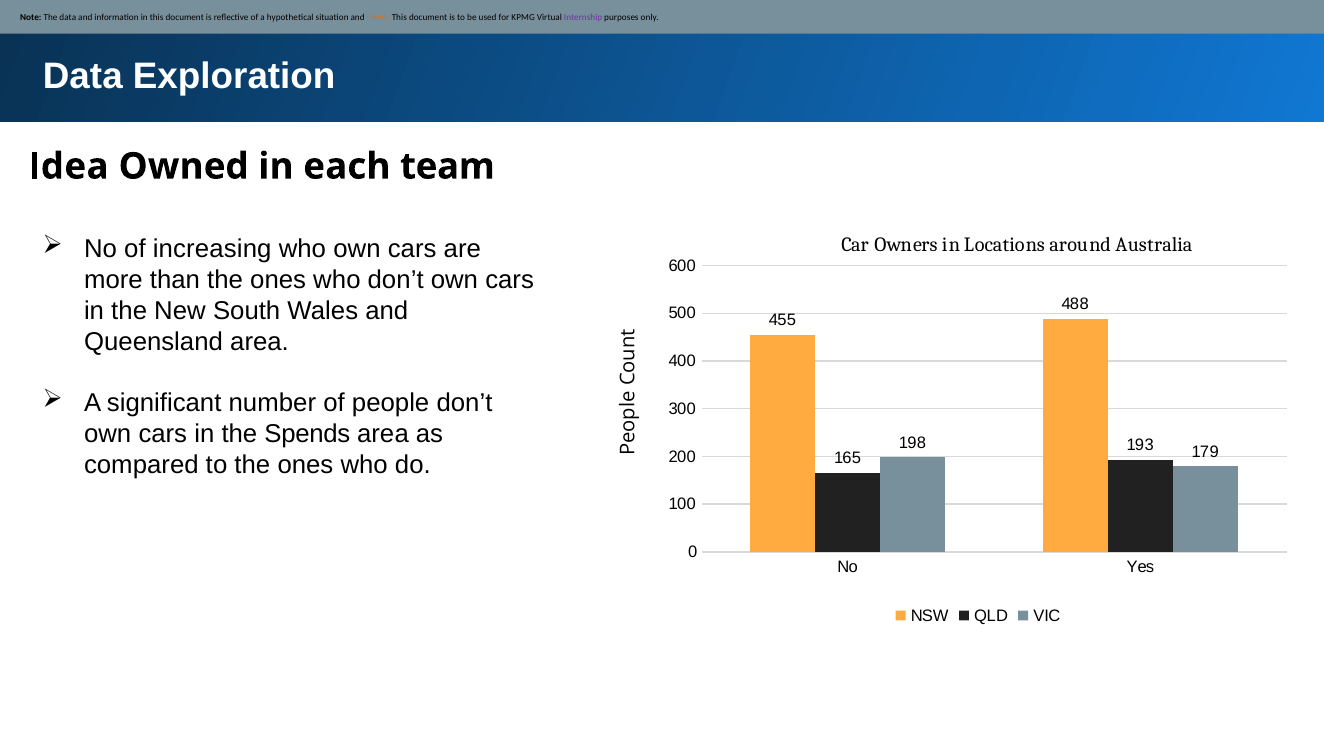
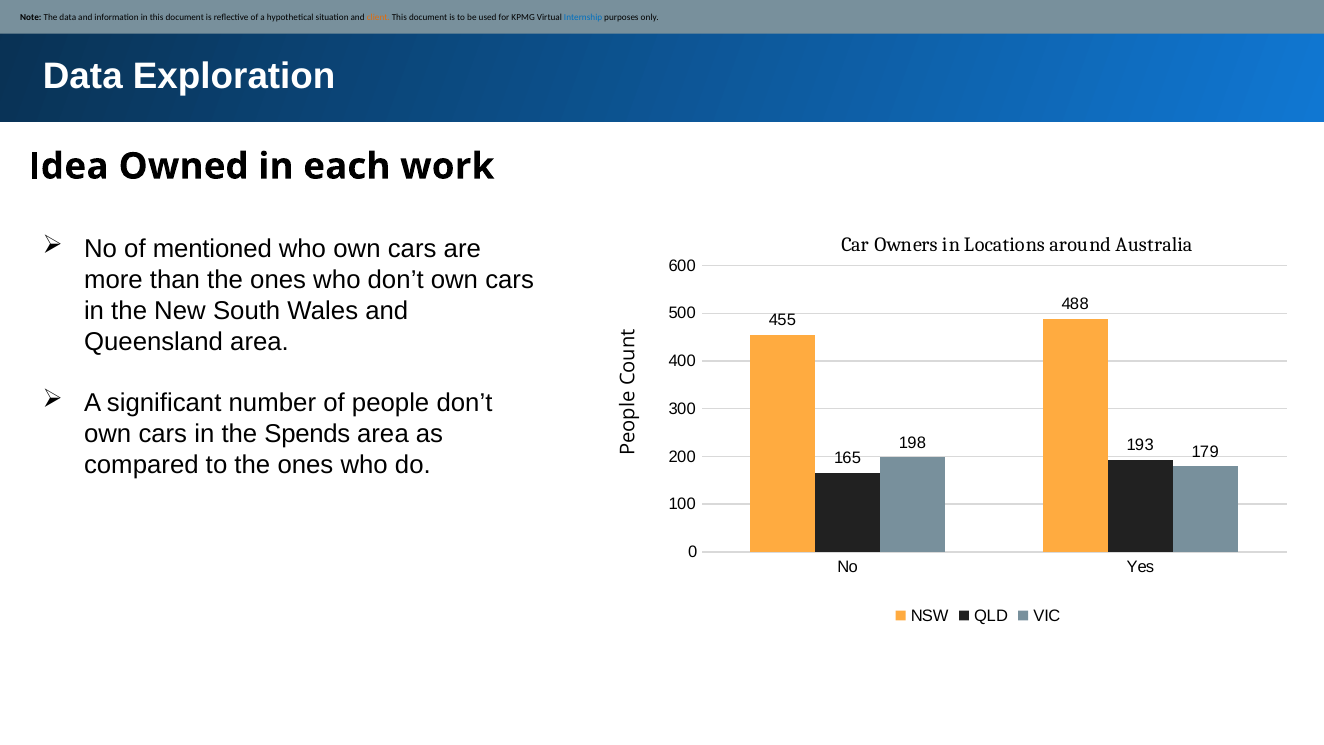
Internship colour: purple -> blue
team: team -> work
increasing: increasing -> mentioned
